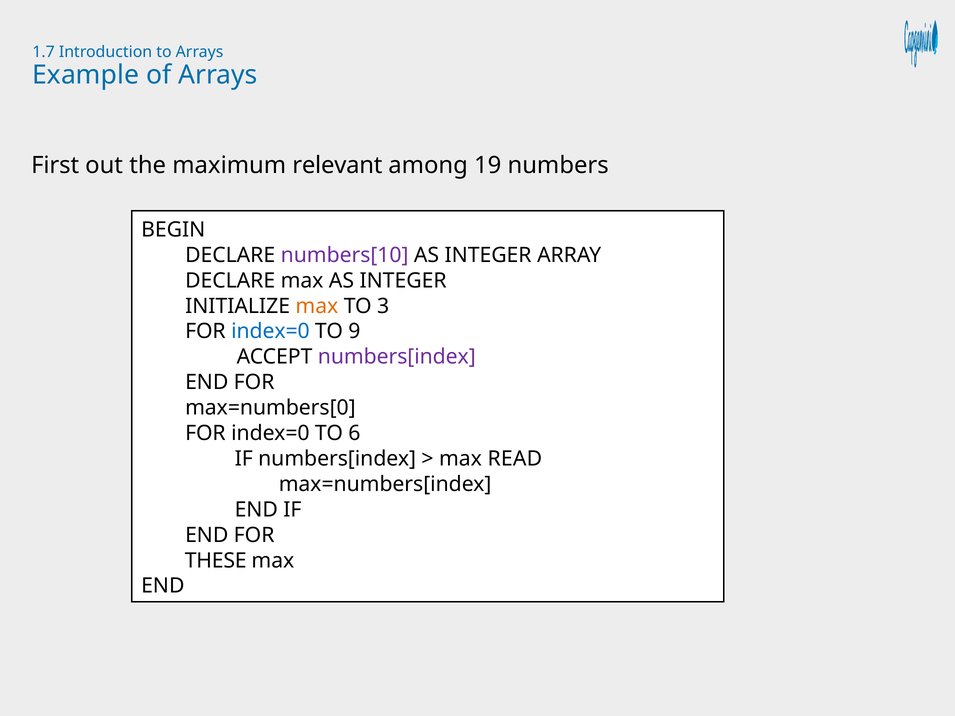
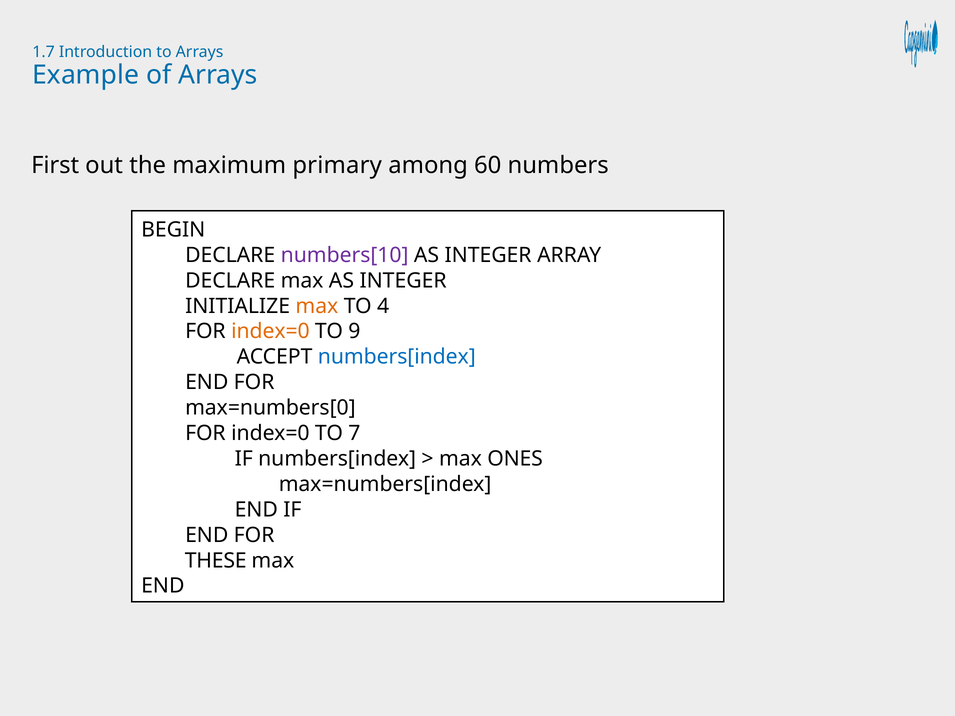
relevant: relevant -> primary
19: 19 -> 60
3: 3 -> 4
index=0 at (270, 332) colour: blue -> orange
numbers[index at (397, 357) colour: purple -> blue
6: 6 -> 7
READ: READ -> ONES
